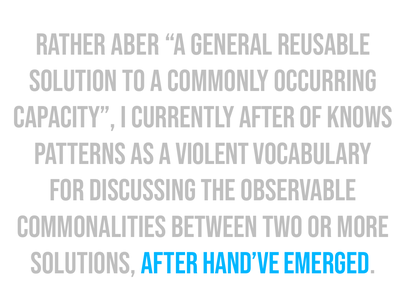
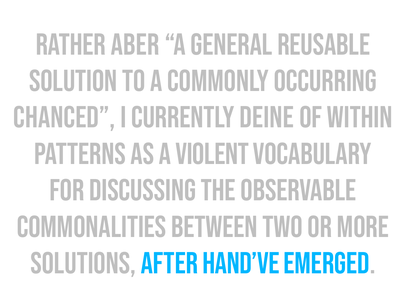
capacity: capacity -> chanced
currently after: after -> deine
knows: knows -> within
